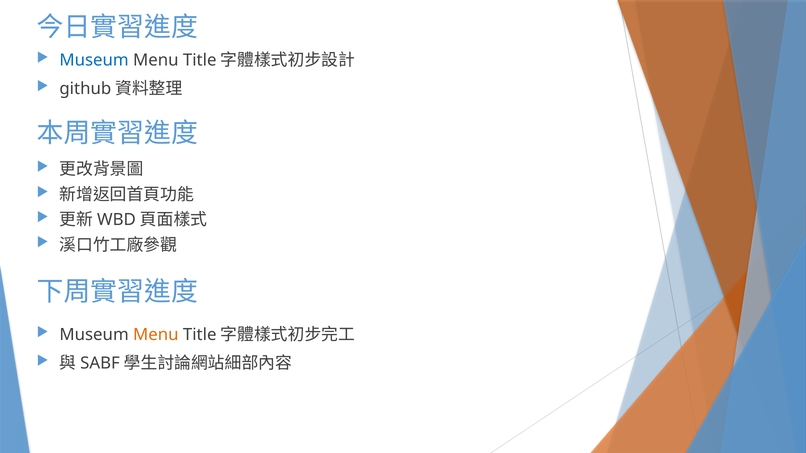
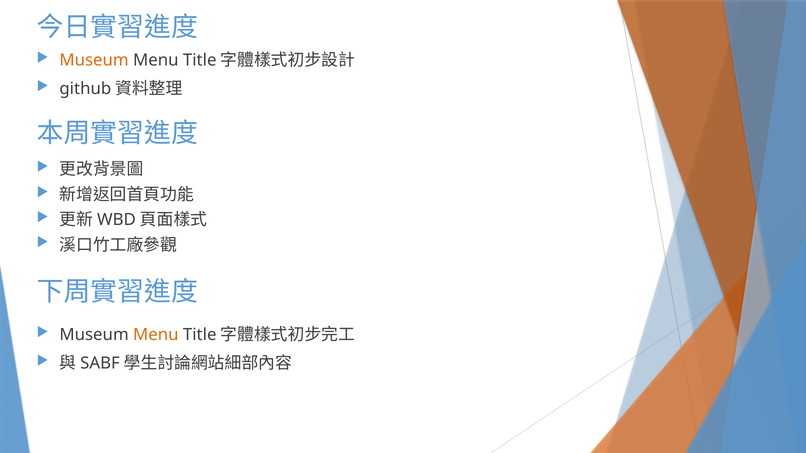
Museum at (94, 60) colour: blue -> orange
